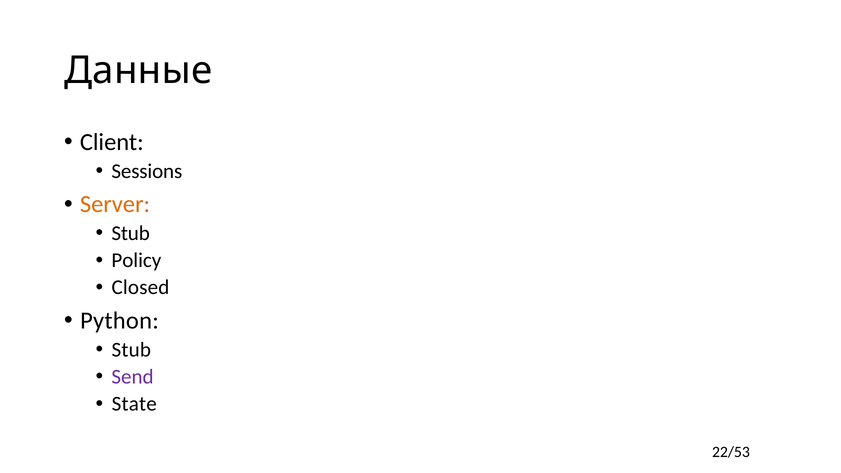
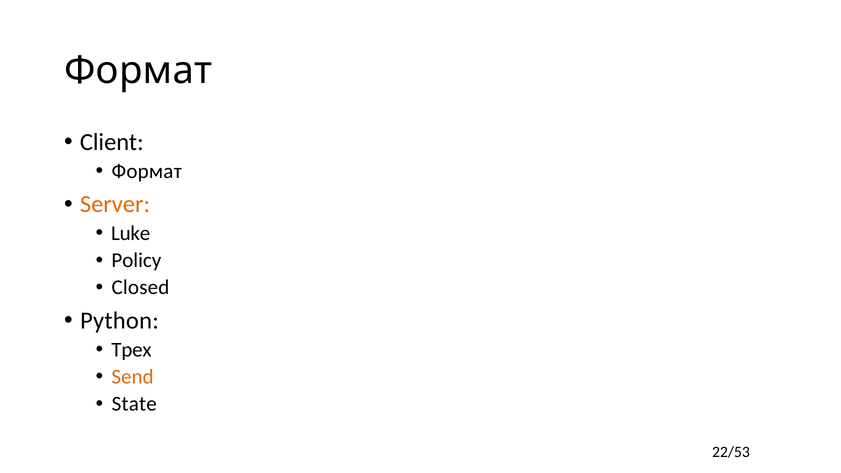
Данные at (138, 71): Данные -> Формат
Sessions at (147, 171): Sessions -> Формат
Stub at (131, 233): Stub -> Luke
Stub at (131, 350): Stub -> Трех
Send colour: purple -> orange
